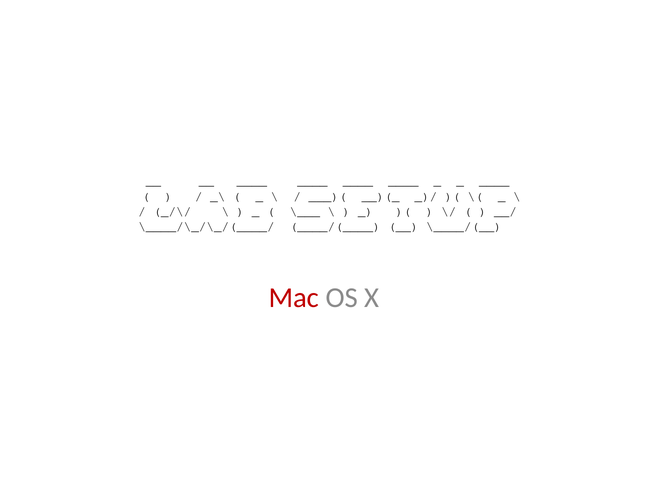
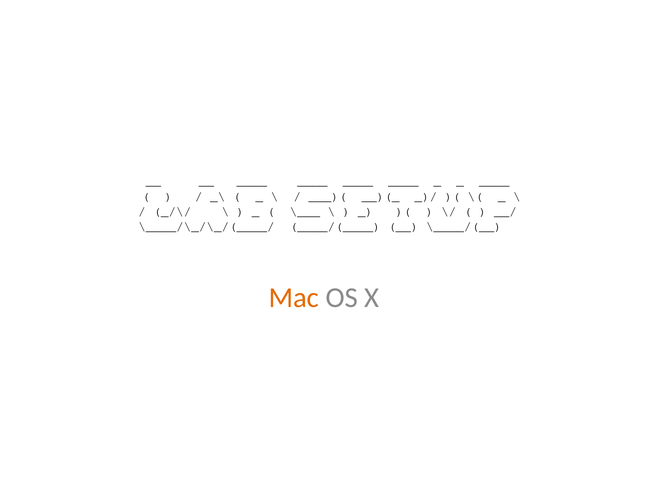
Mac colour: red -> orange
